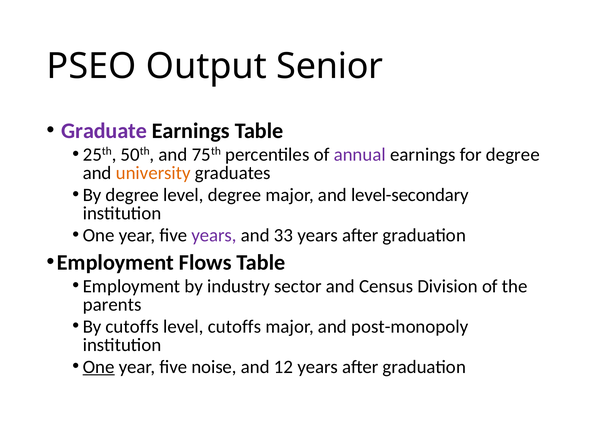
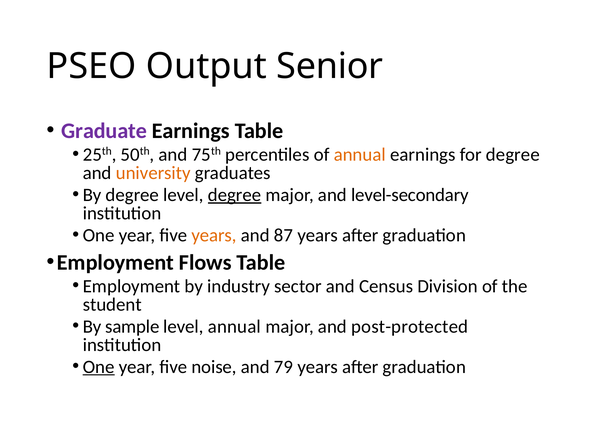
annual at (360, 155) colour: purple -> orange
degree at (235, 195) underline: none -> present
years at (214, 235) colour: purple -> orange
33: 33 -> 87
parents: parents -> student
By cutoffs: cutoffs -> sample
level cutoffs: cutoffs -> annual
post-monopoly: post-monopoly -> post-protected
12: 12 -> 79
